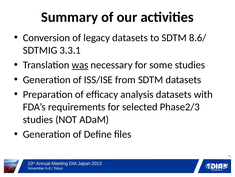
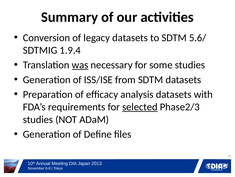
8.6/: 8.6/ -> 5.6/
3.3.1: 3.3.1 -> 1.9.4
selected underline: none -> present
